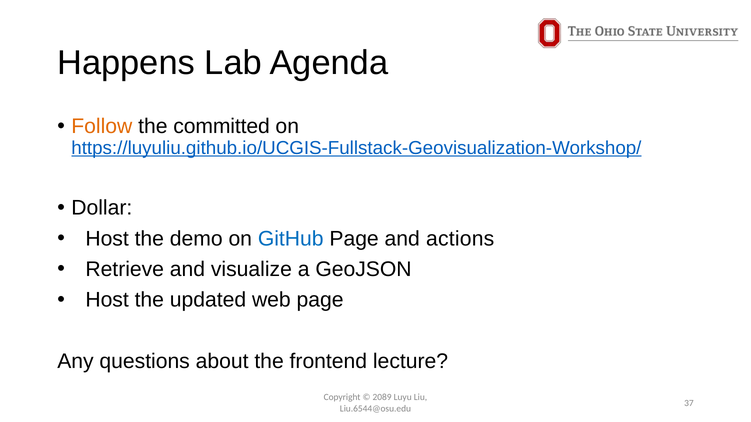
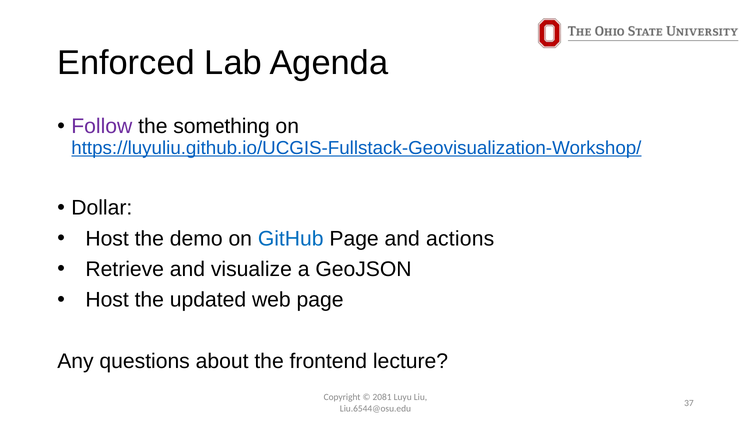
Happens: Happens -> Enforced
Follow colour: orange -> purple
committed: committed -> something
2089: 2089 -> 2081
